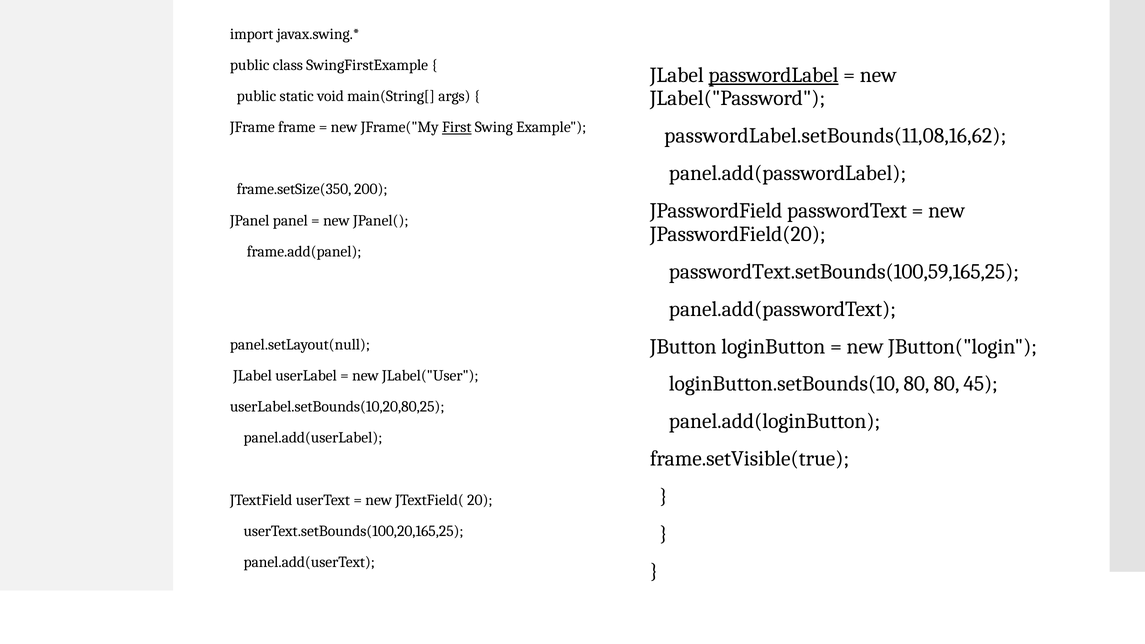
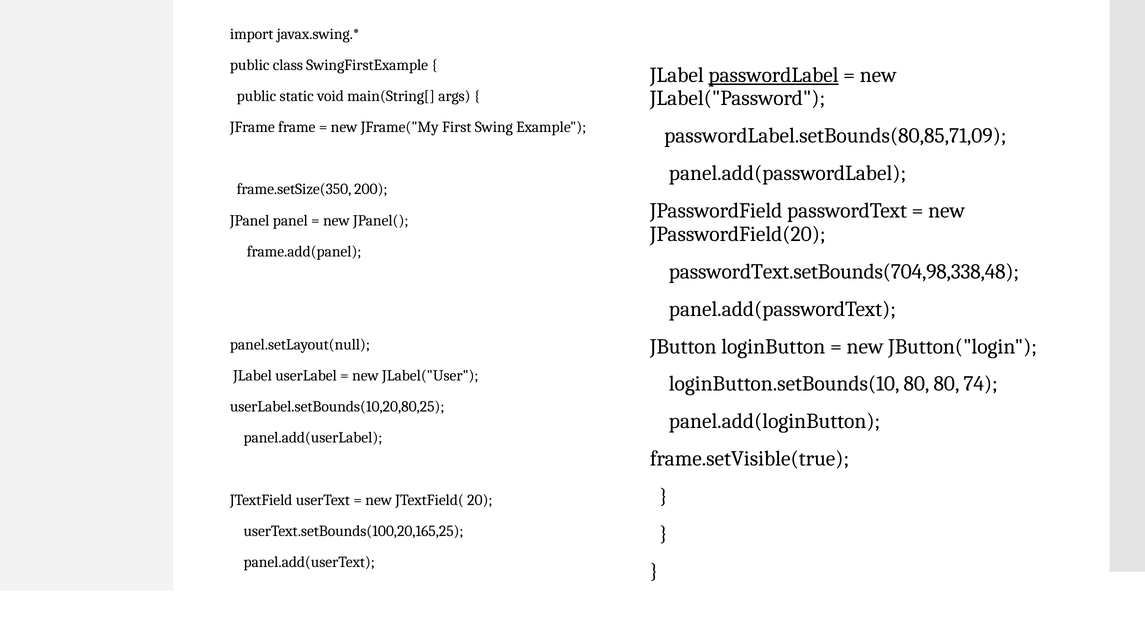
First underline: present -> none
passwordLabel.setBounds(11,08,16,62: passwordLabel.setBounds(11,08,16,62 -> passwordLabel.setBounds(80,85,71,09
passwordText.setBounds(100,59,165,25: passwordText.setBounds(100,59,165,25 -> passwordText.setBounds(704,98,338,48
45: 45 -> 74
